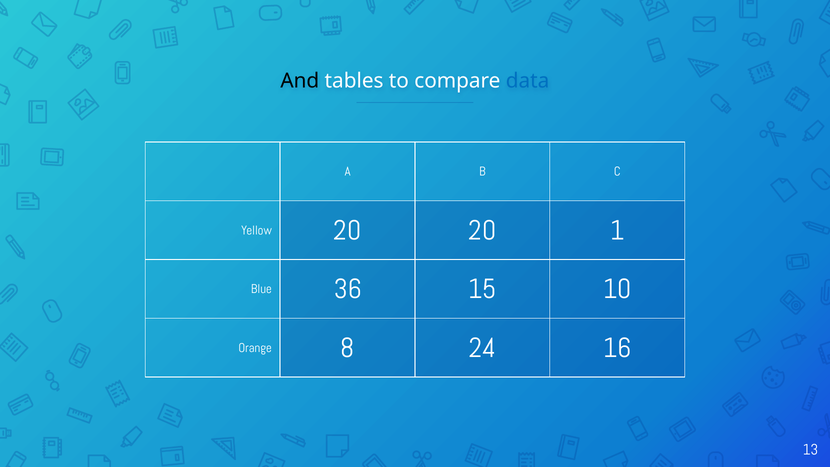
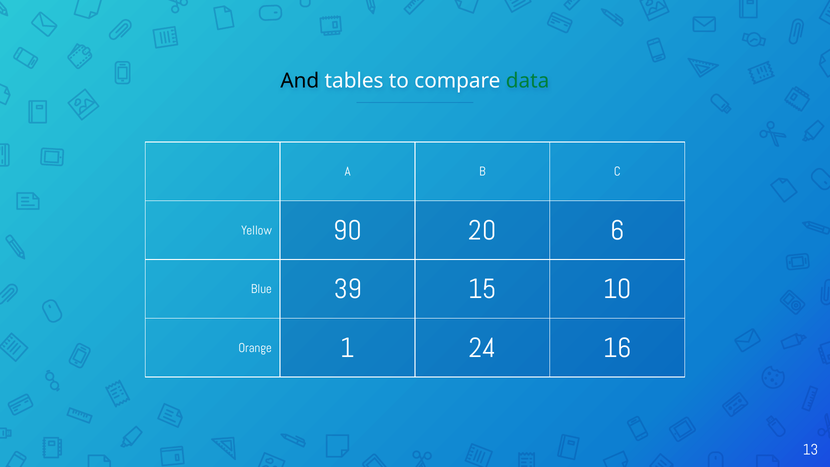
data colour: blue -> green
Yellow 20: 20 -> 90
1: 1 -> 6
36: 36 -> 39
8: 8 -> 1
